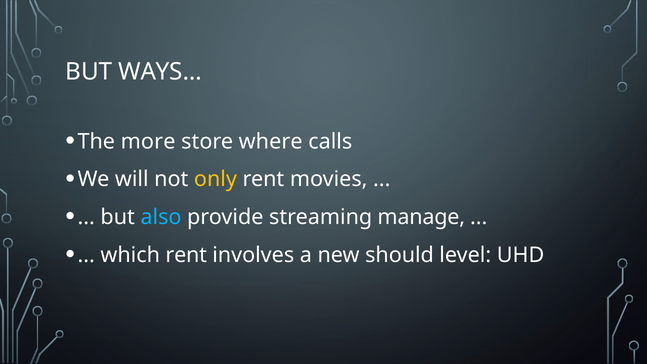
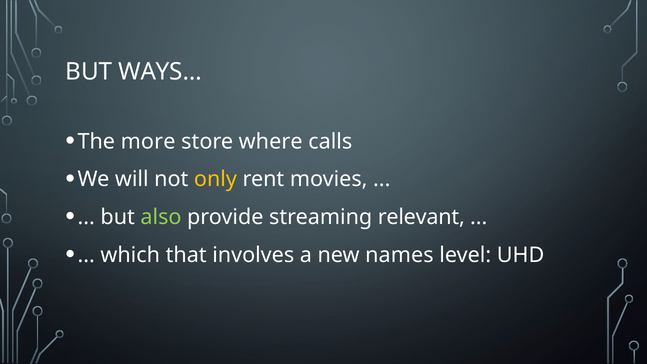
also colour: light blue -> light green
manage: manage -> relevant
which rent: rent -> that
should: should -> names
